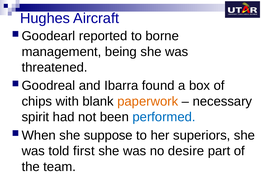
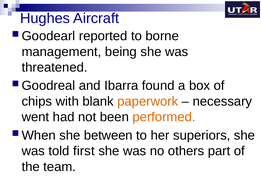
spirit: spirit -> went
performed colour: blue -> orange
suppose: suppose -> between
desire: desire -> others
